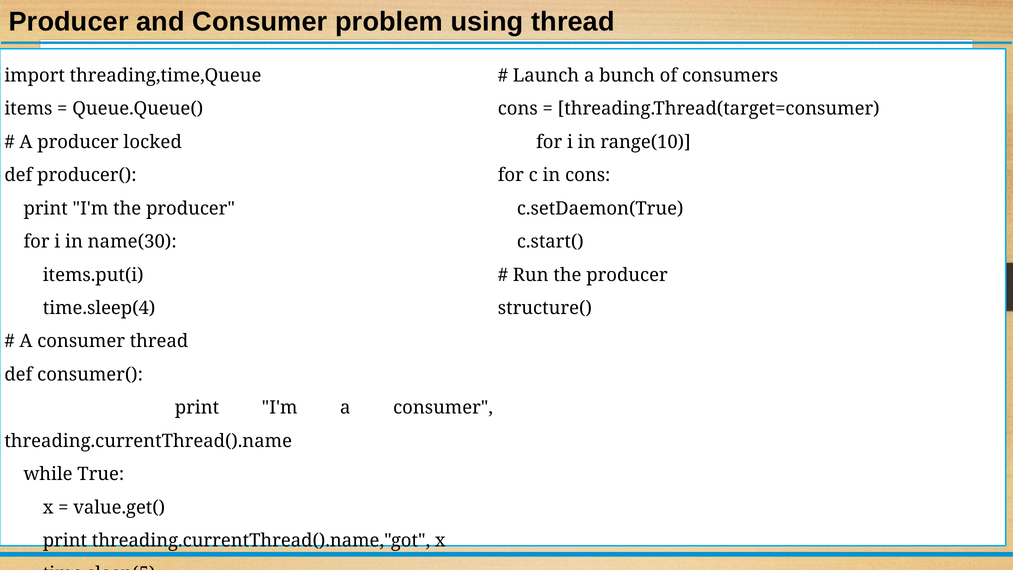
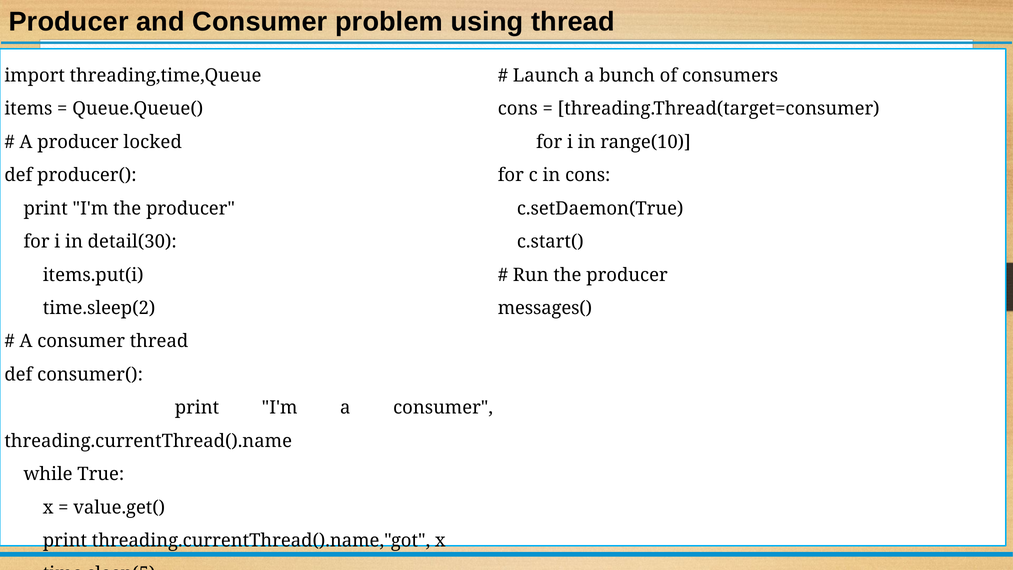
name(30: name(30 -> detail(30
time.sleep(4: time.sleep(4 -> time.sleep(2
structure(: structure( -> messages(
